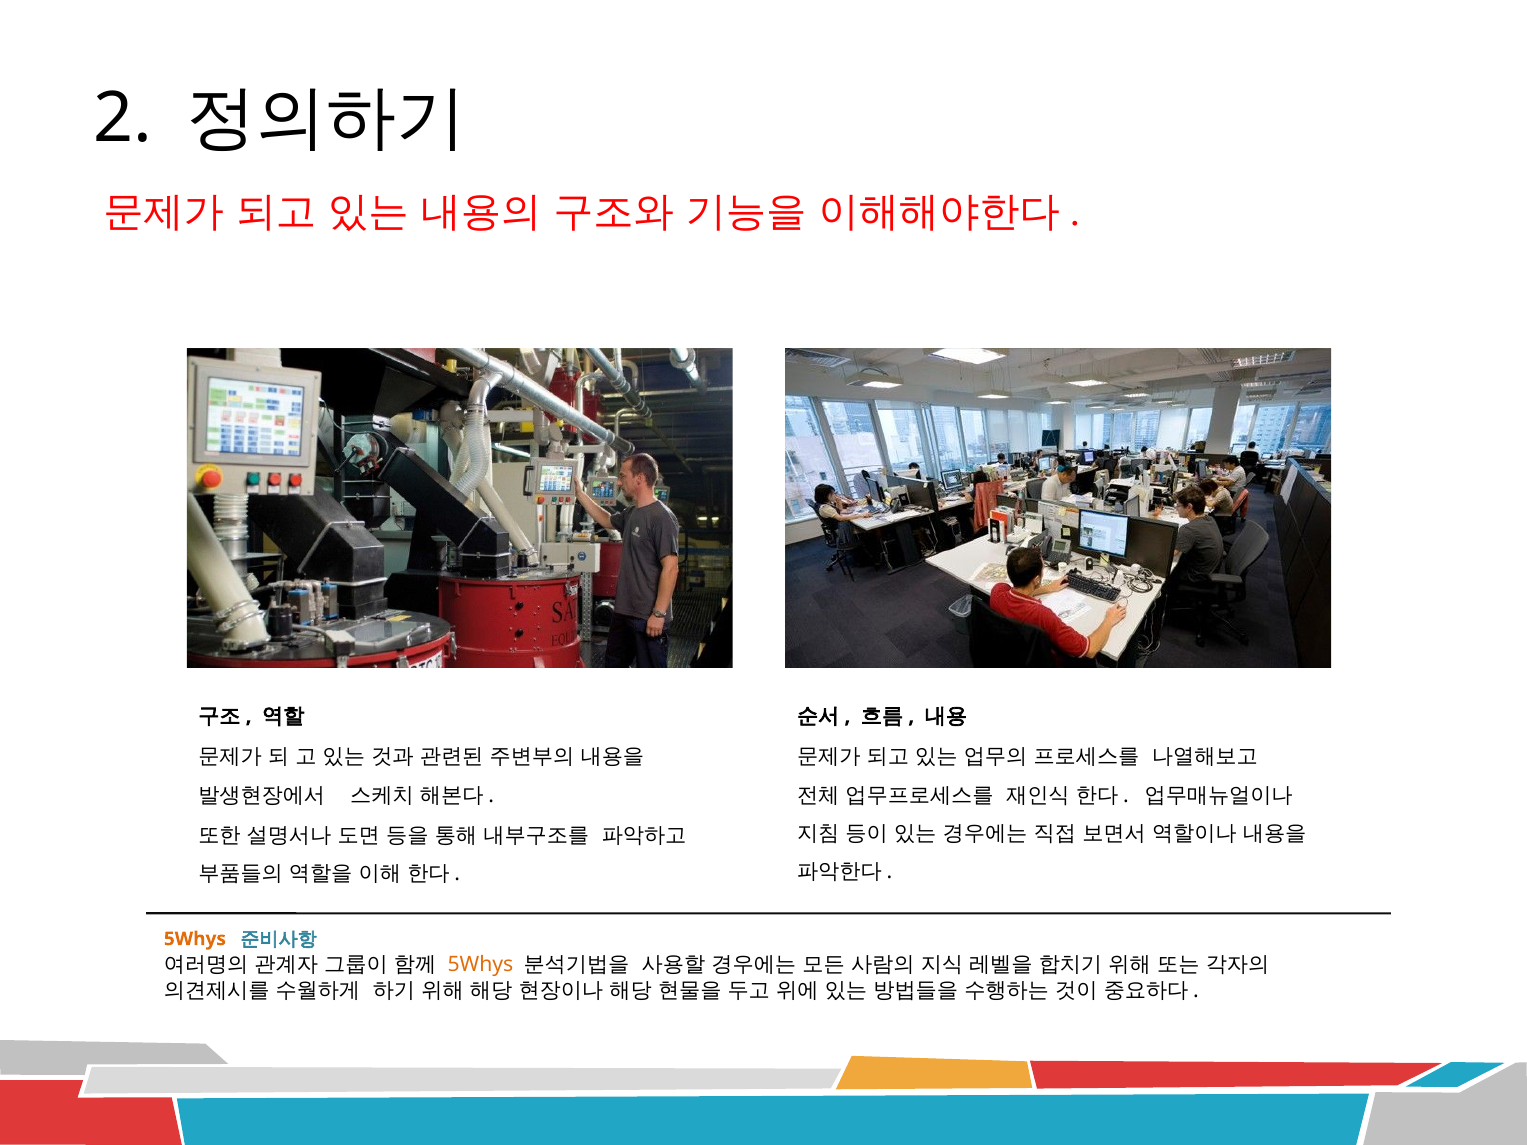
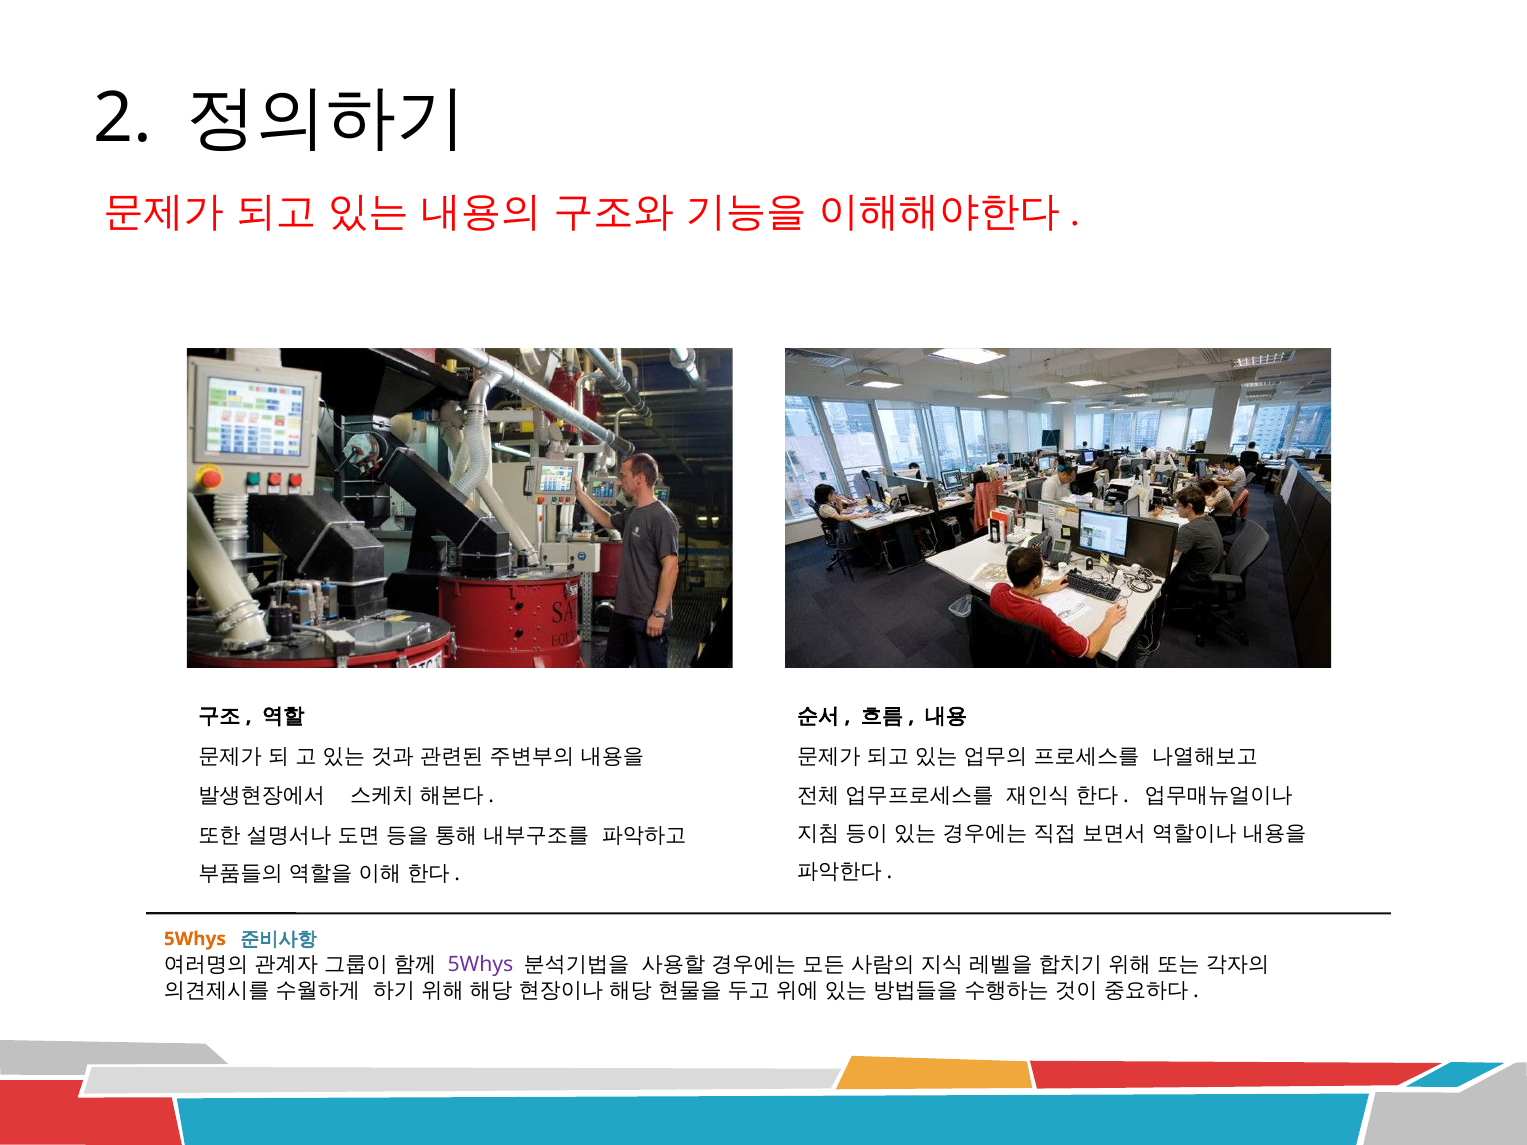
5Whys at (480, 965) colour: orange -> purple
